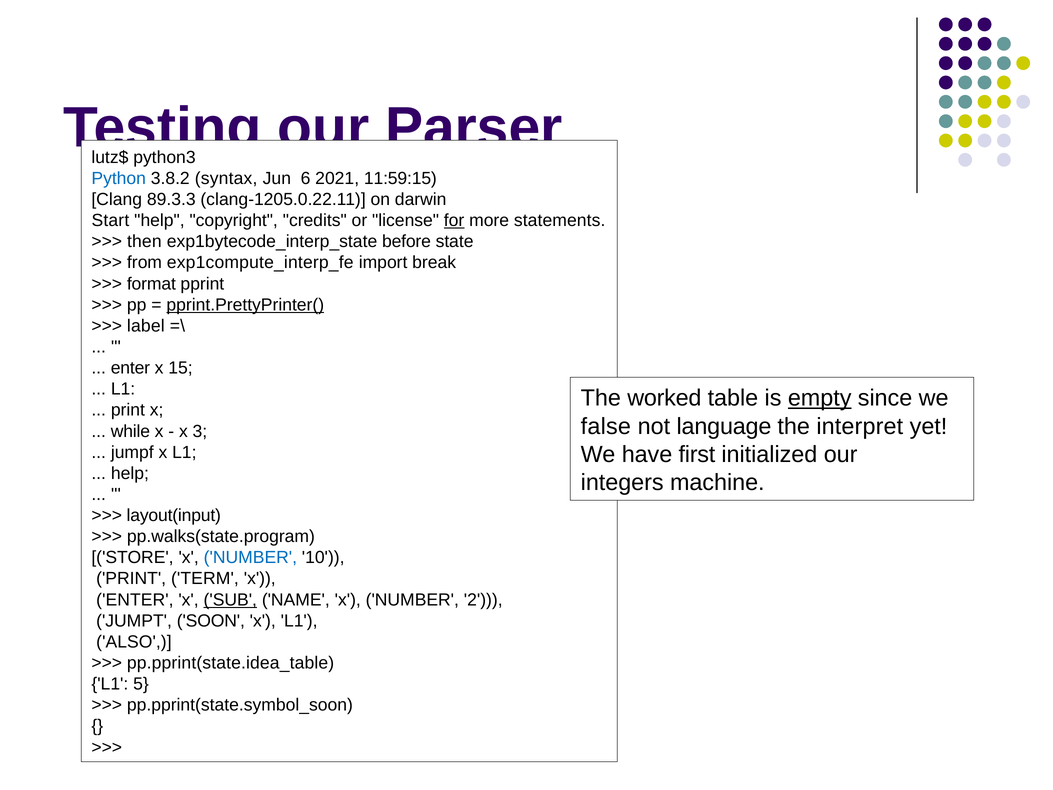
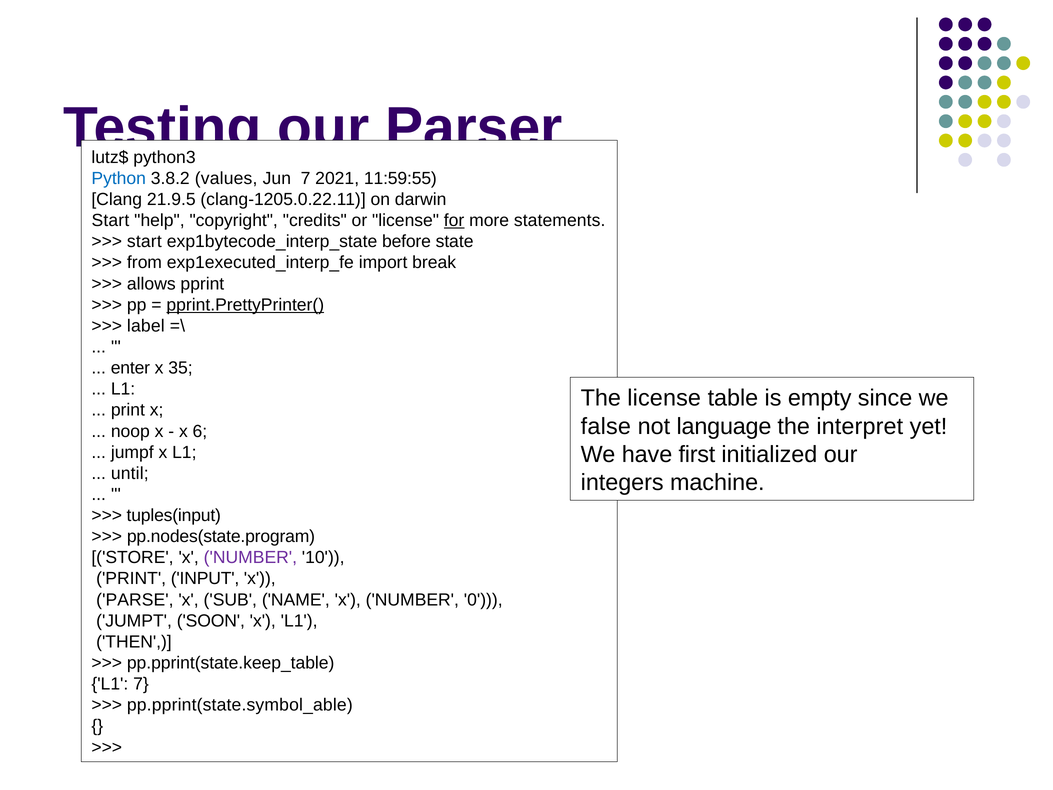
syntax: syntax -> values
Jun 6: 6 -> 7
11:59:15: 11:59:15 -> 11:59:55
89.3.3: 89.3.3 -> 21.9.5
then at (144, 242): then -> start
exp1compute_interp_fe: exp1compute_interp_fe -> exp1executed_interp_fe
format: format -> allows
15: 15 -> 35
The worked: worked -> license
empty underline: present -> none
while: while -> noop
3: 3 -> 6
help at (130, 473): help -> until
layout(input: layout(input -> tuples(input
pp.walks(state.program: pp.walks(state.program -> pp.nodes(state.program
NUMBER at (250, 557) colour: blue -> purple
TERM: TERM -> INPUT
ENTER at (135, 600): ENTER -> PARSE
SUB underline: present -> none
2: 2 -> 0
ALSO: ALSO -> THEN
pp.pprint(state.idea_table: pp.pprint(state.idea_table -> pp.pprint(state.keep_table
L1 5: 5 -> 7
pp.pprint(state.symbol_soon: pp.pprint(state.symbol_soon -> pp.pprint(state.symbol_able
